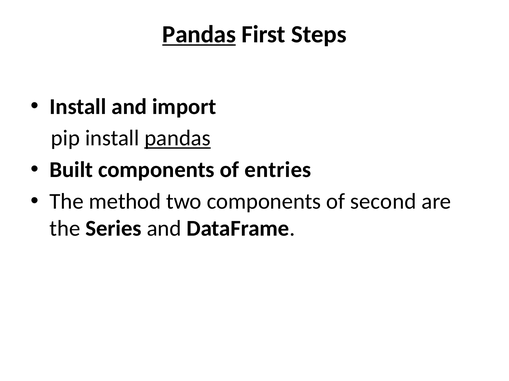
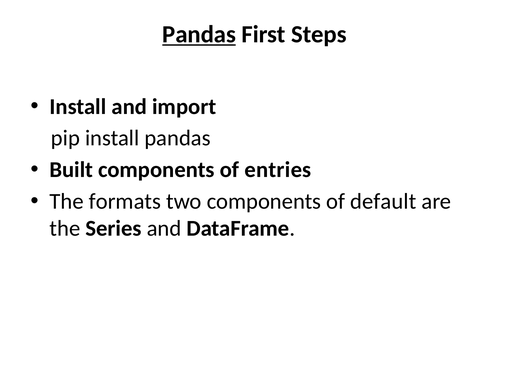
pandas at (178, 138) underline: present -> none
method: method -> formats
second: second -> default
